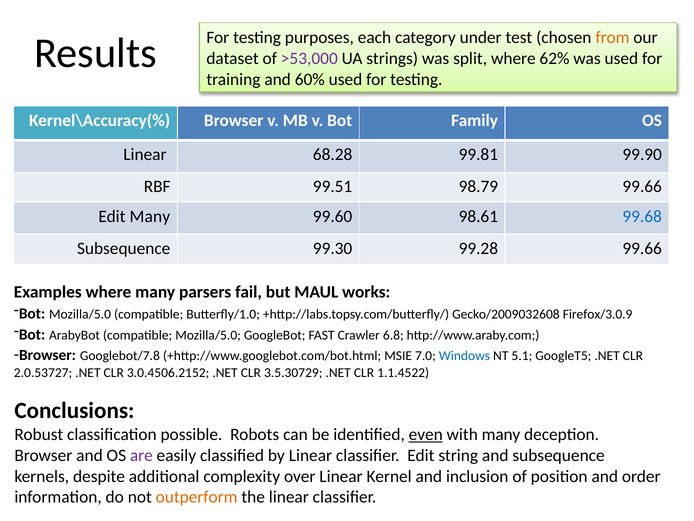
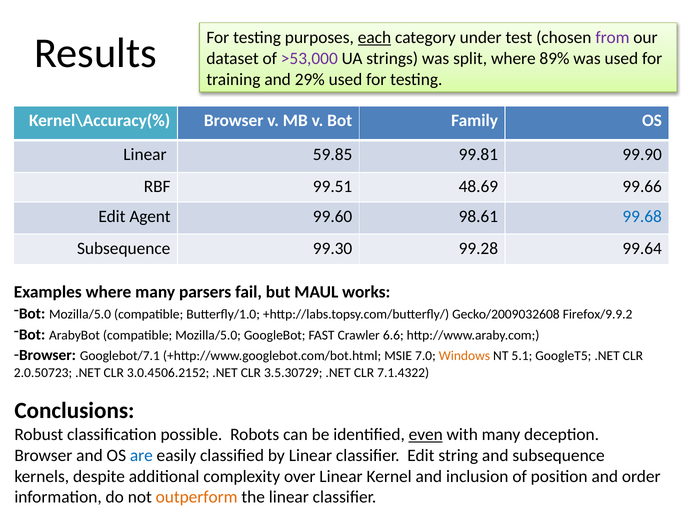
each underline: none -> present
from colour: orange -> purple
62%: 62% -> 89%
60%: 60% -> 29%
68.28: 68.28 -> 59.85
98.79: 98.79 -> 48.69
Edit Many: Many -> Agent
99.28 99.66: 99.66 -> 99.64
Firefox/3.0.9: Firefox/3.0.9 -> Firefox/9.9.2
6.8: 6.8 -> 6.6
Googlebot/7.8: Googlebot/7.8 -> Googlebot/7.1
Windows colour: blue -> orange
2.0.53727: 2.0.53727 -> 2.0.50723
1.1.4522: 1.1.4522 -> 7.1.4322
are colour: purple -> blue
